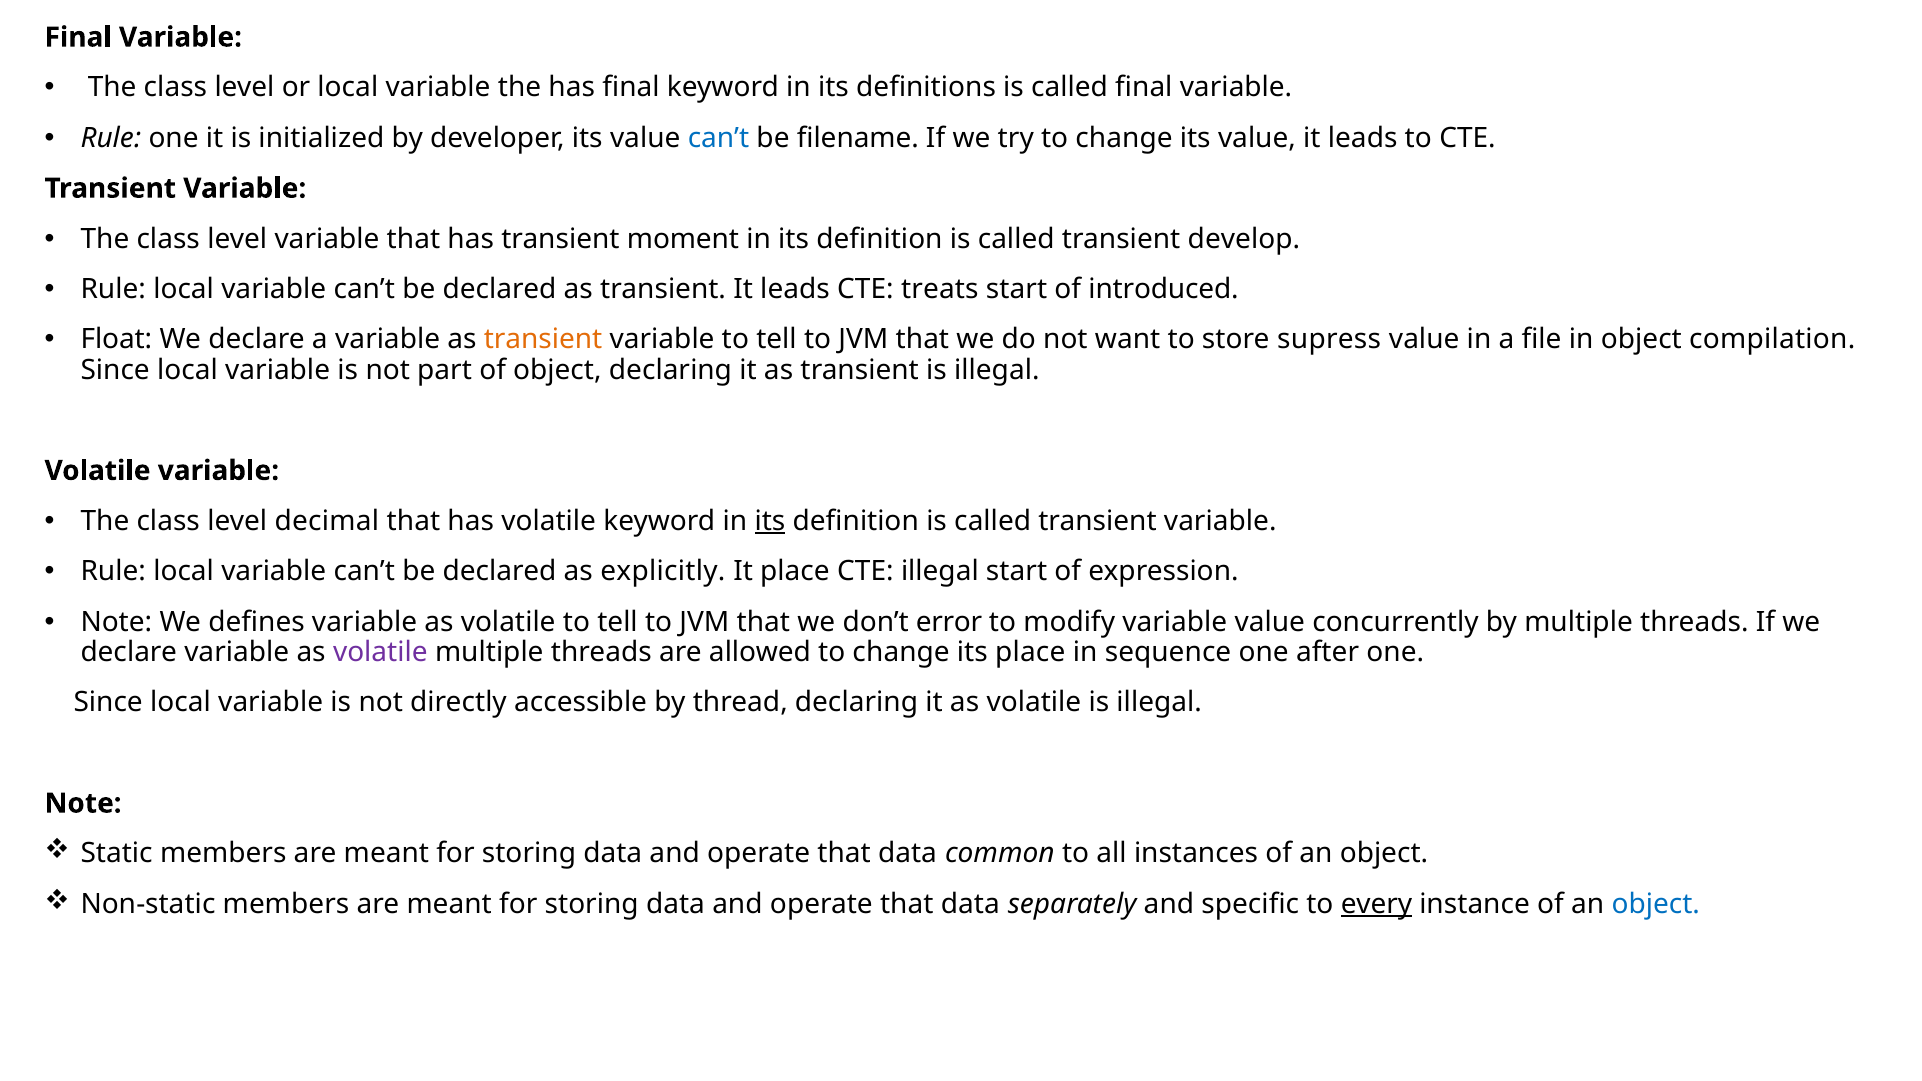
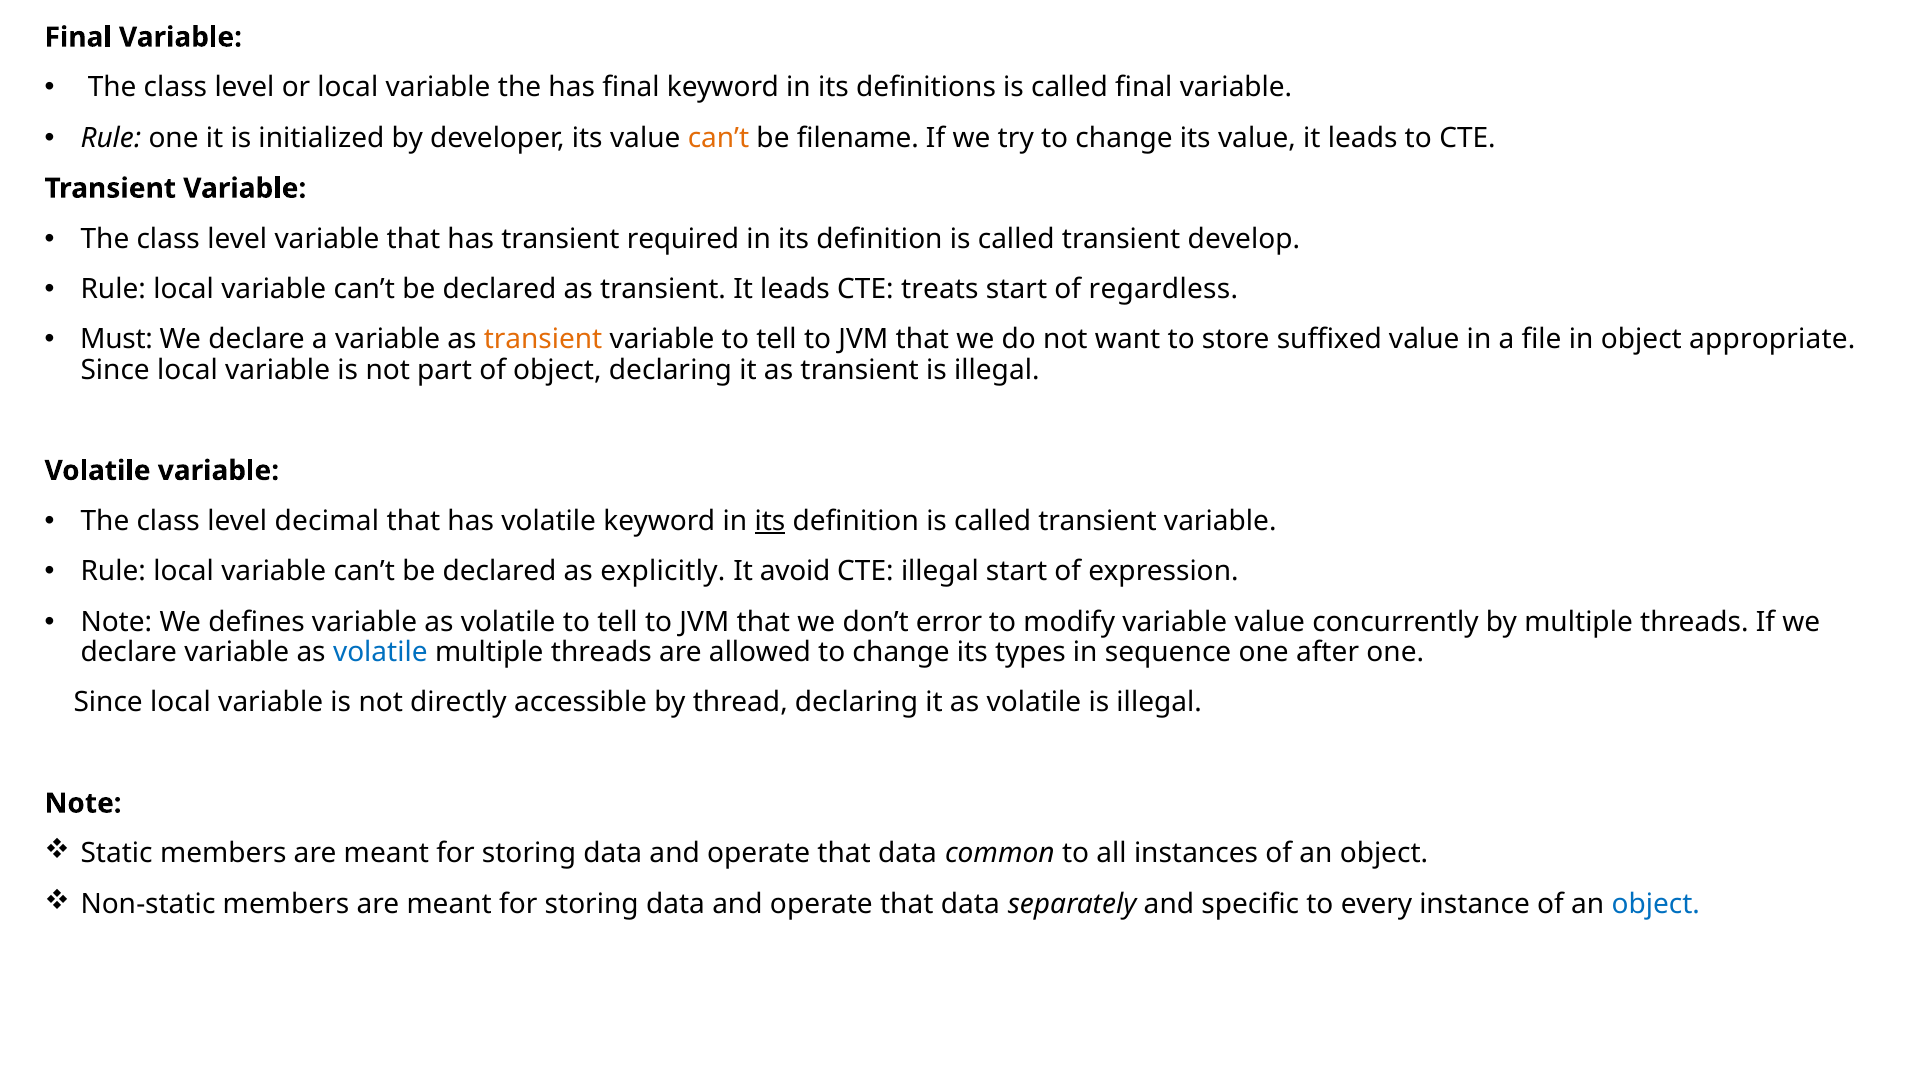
can’t at (718, 138) colour: blue -> orange
moment: moment -> required
introduced: introduced -> regardless
Float: Float -> Must
supress: supress -> suffixed
compilation: compilation -> appropriate
It place: place -> avoid
volatile at (380, 652) colour: purple -> blue
its place: place -> types
every underline: present -> none
